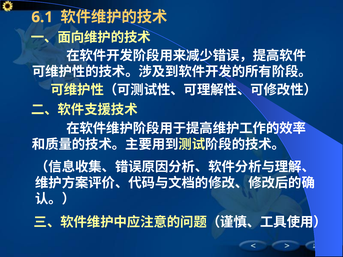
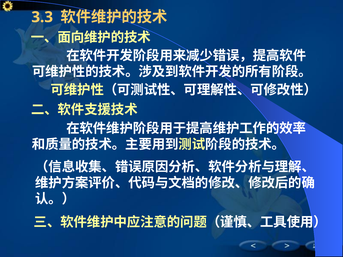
6.1: 6.1 -> 3.3
